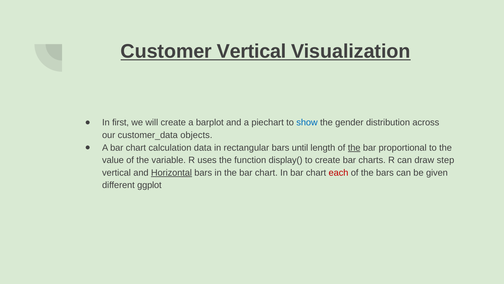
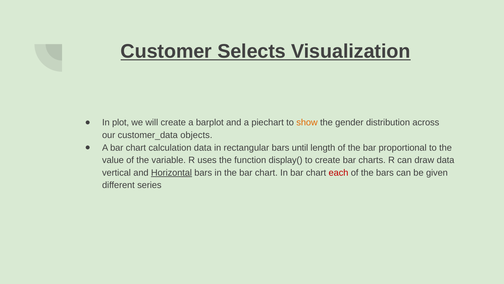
Customer Vertical: Vertical -> Selects
first: first -> plot
show colour: blue -> orange
the at (354, 147) underline: present -> none
draw step: step -> data
ggplot: ggplot -> series
